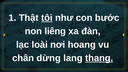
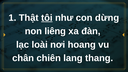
bước: bước -> dừng
dừng: dừng -> chiên
thang underline: present -> none
